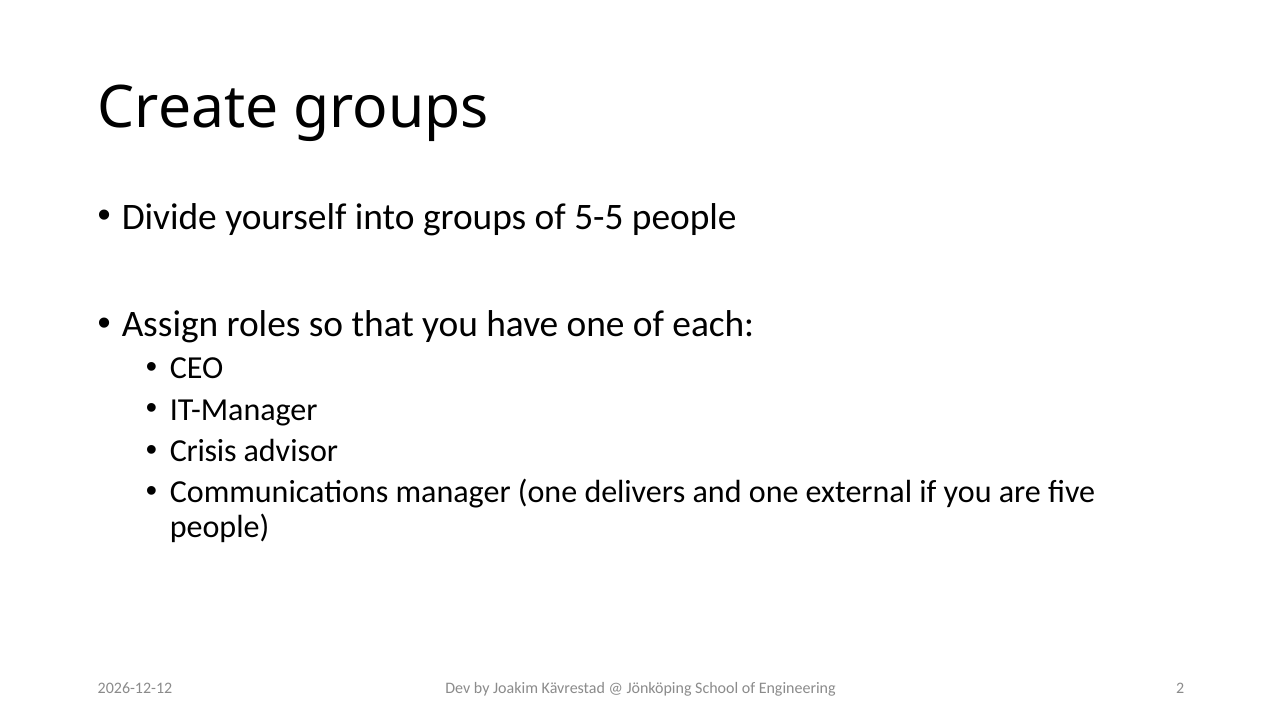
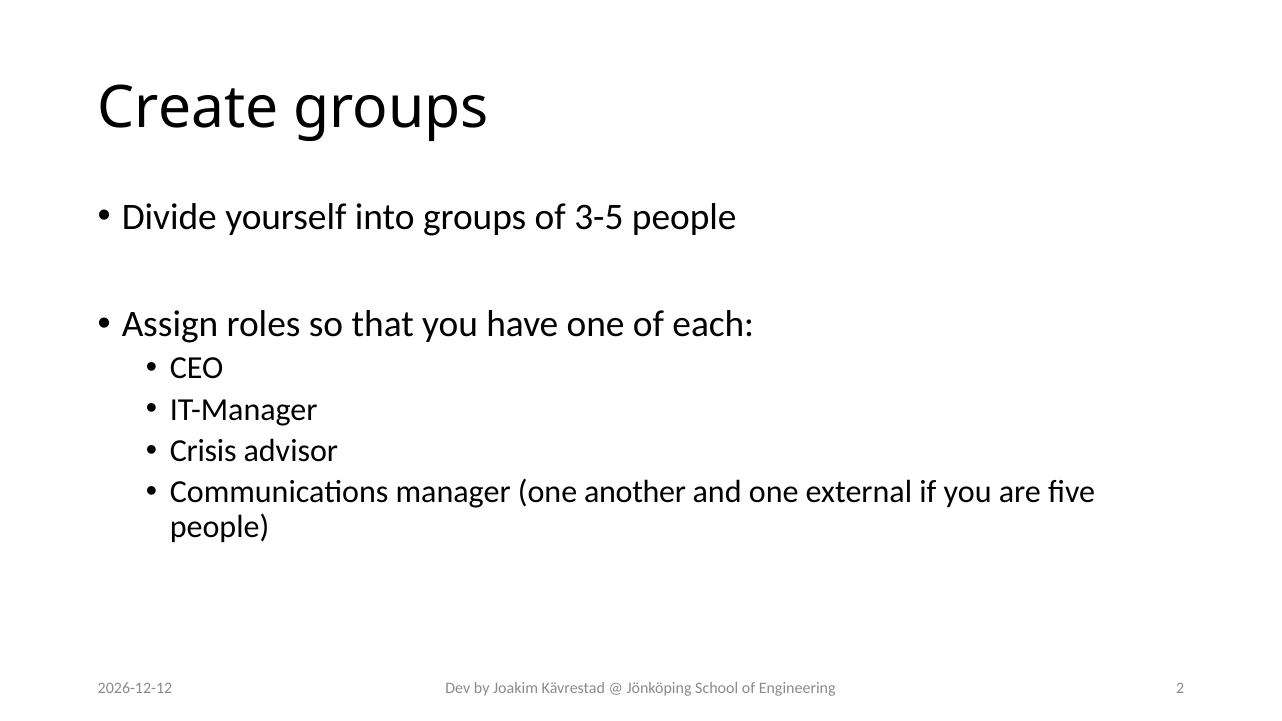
5-5: 5-5 -> 3-5
delivers: delivers -> another
